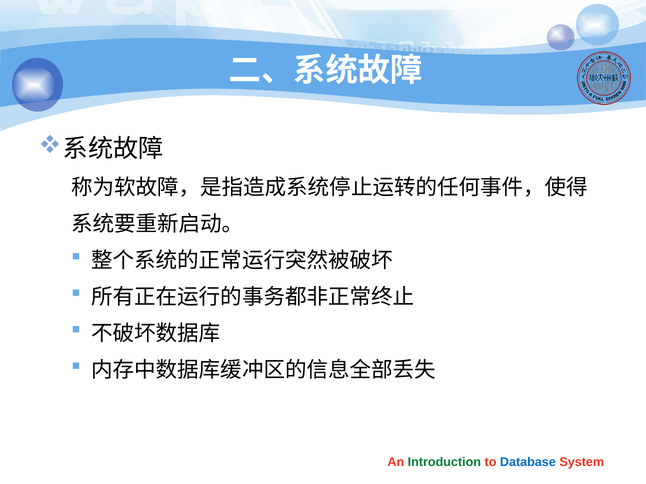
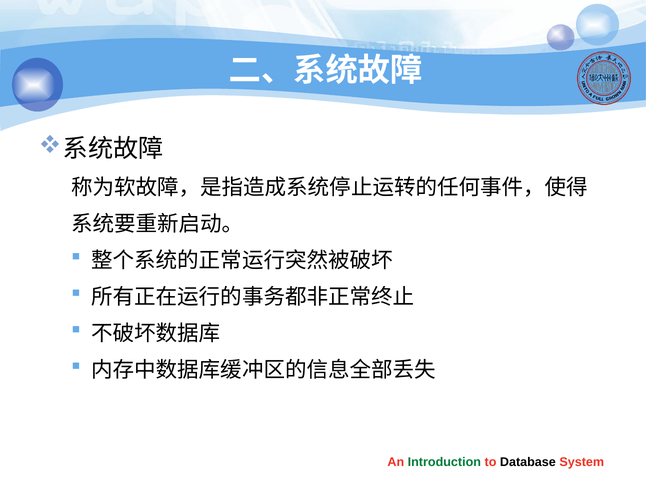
Database colour: blue -> black
